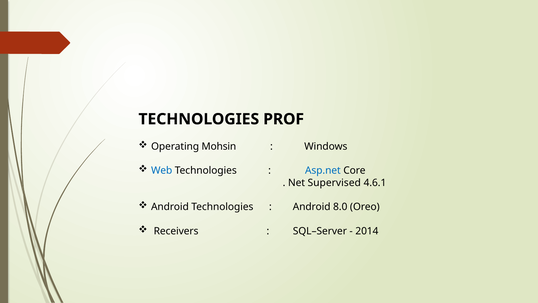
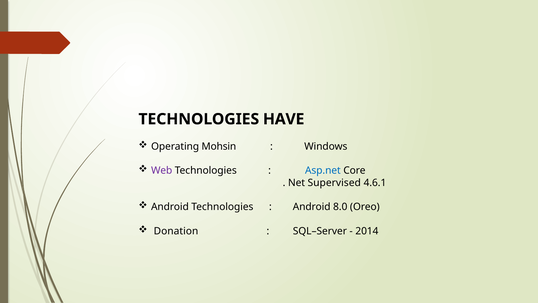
PROF: PROF -> HAVE
Web colour: blue -> purple
Receivers: Receivers -> Donation
